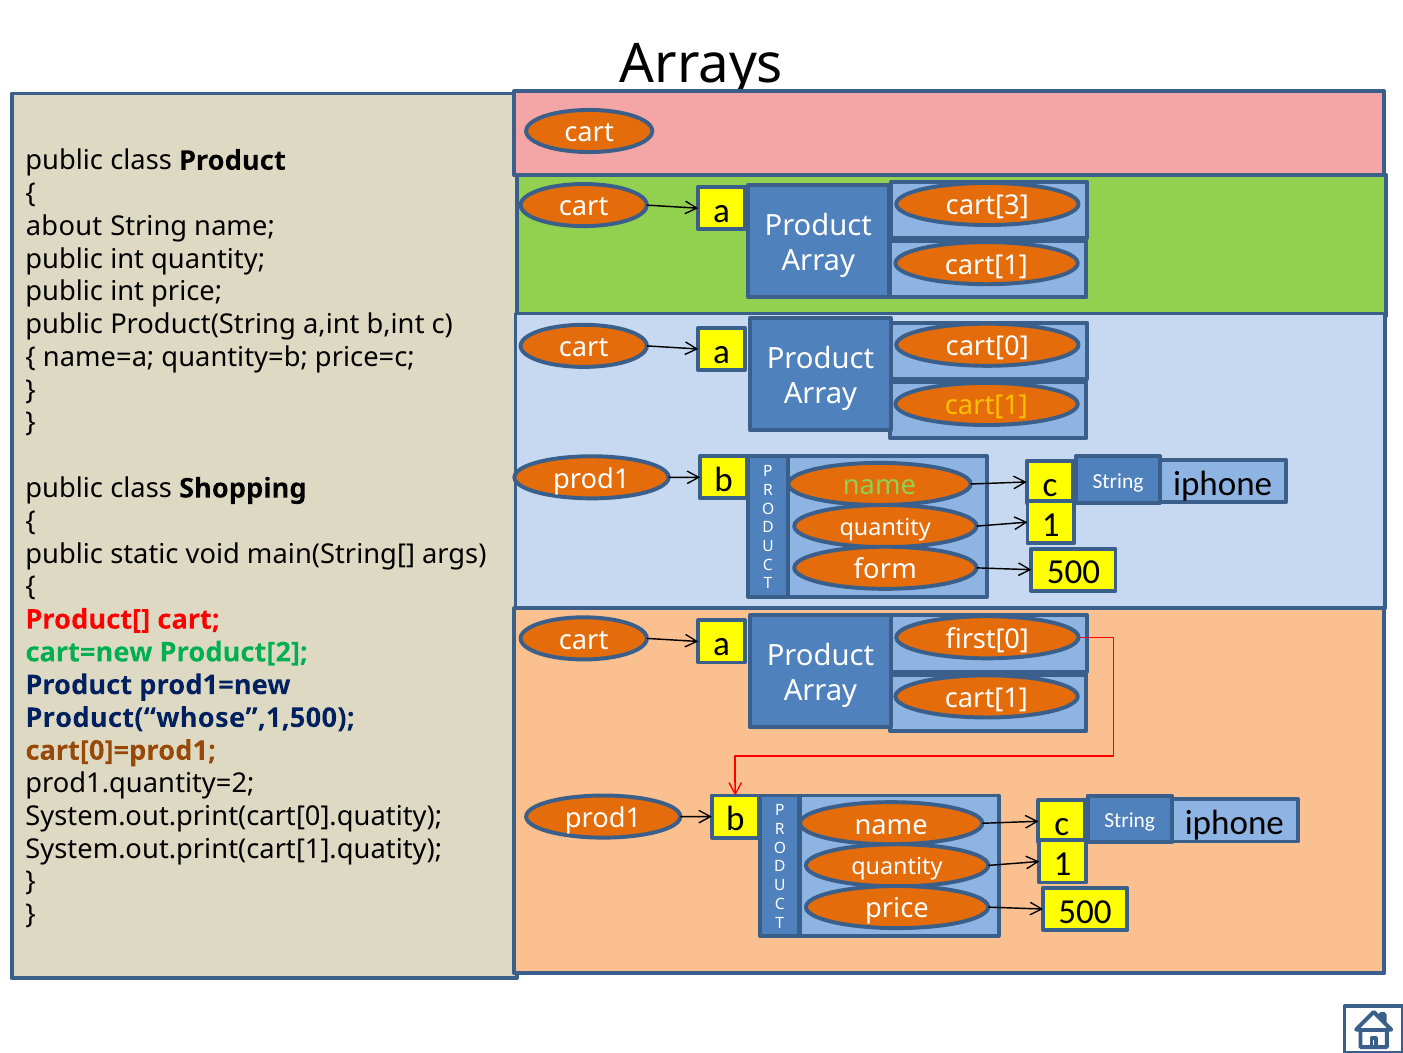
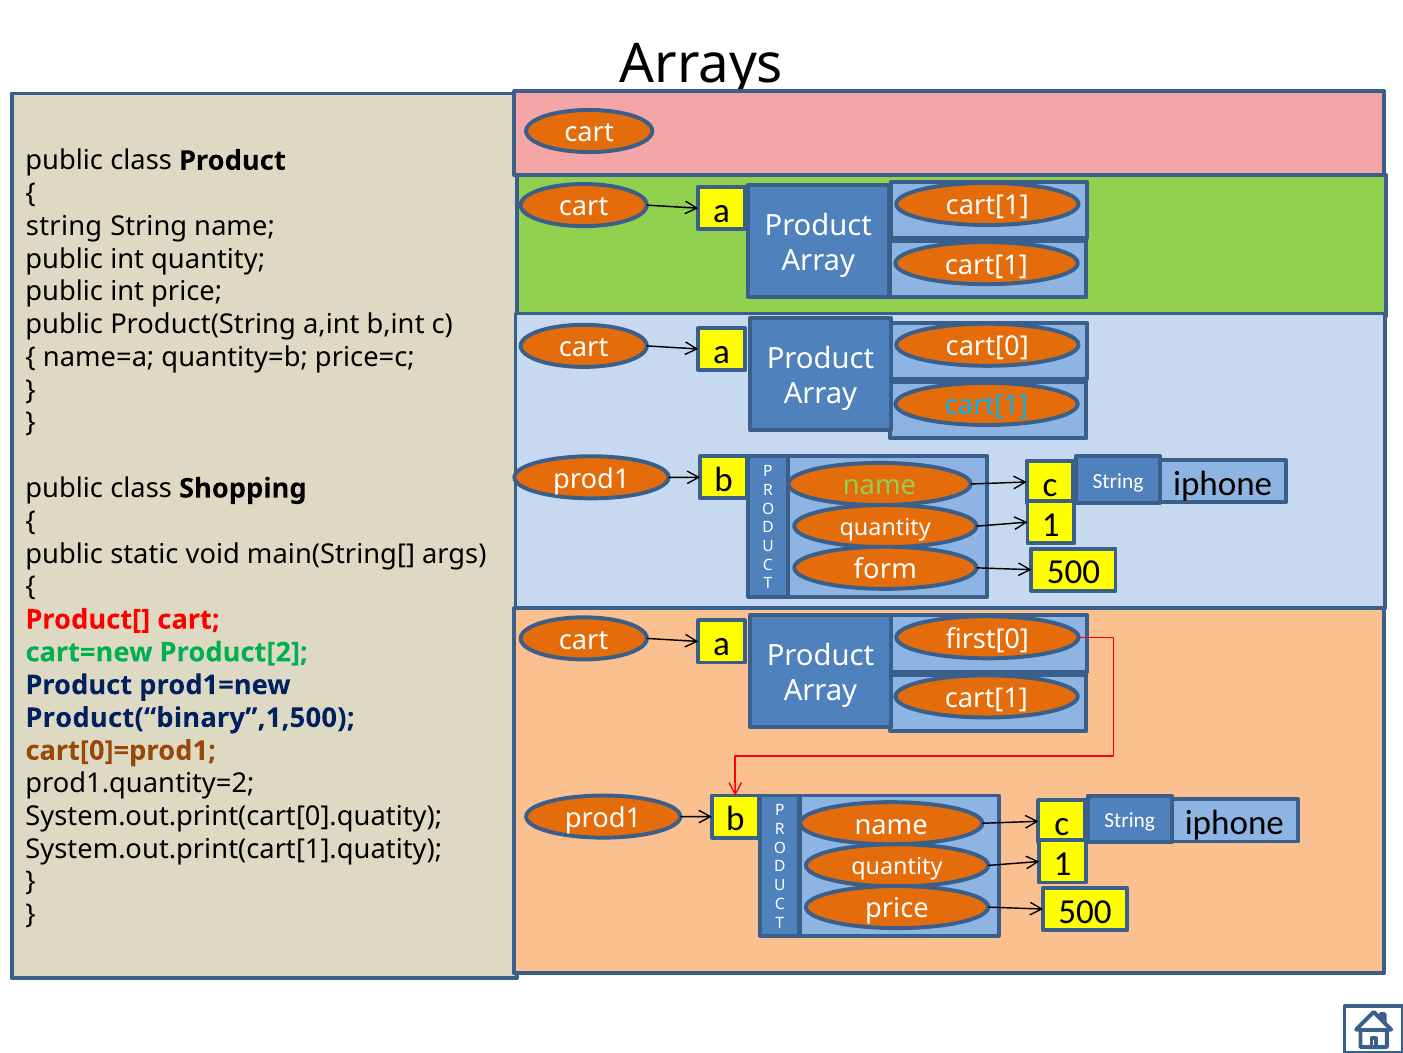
a cart[3: cart[3 -> cart[1
about at (64, 226): about -> string
cart[1 at (986, 406) colour: yellow -> light blue
Product(“whose”,1,500: Product(“whose”,1,500 -> Product(“binary”,1,500
